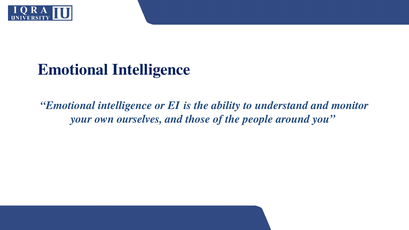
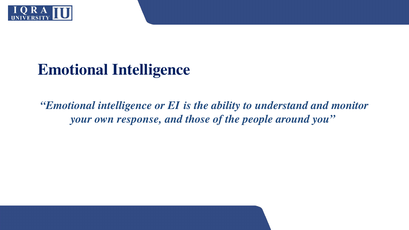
ourselves: ourselves -> response
